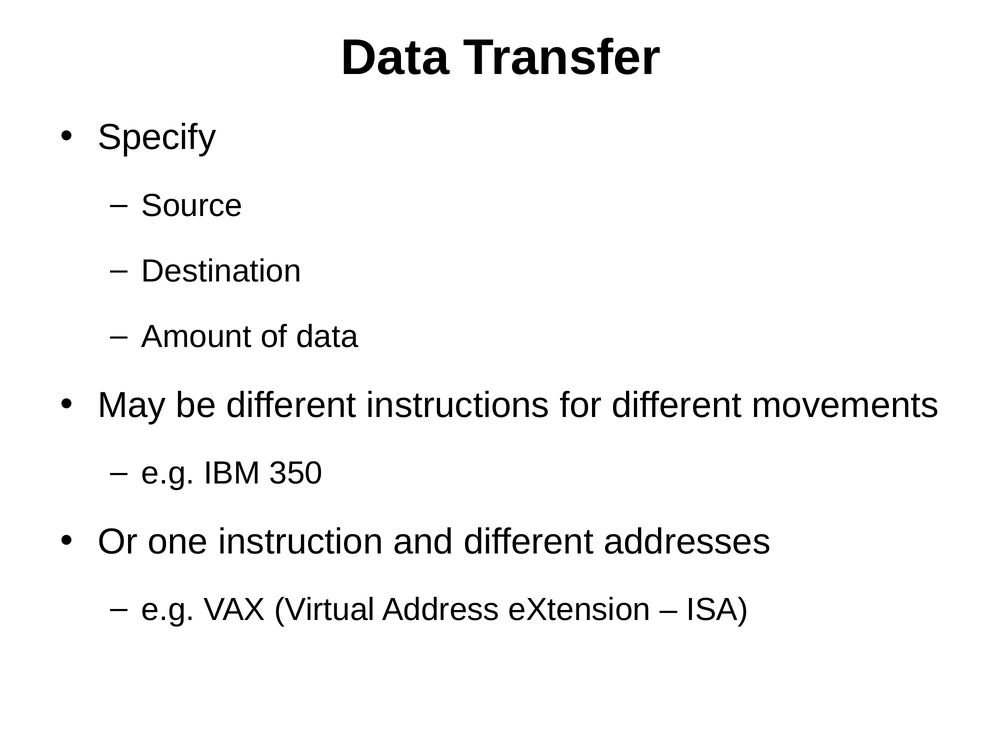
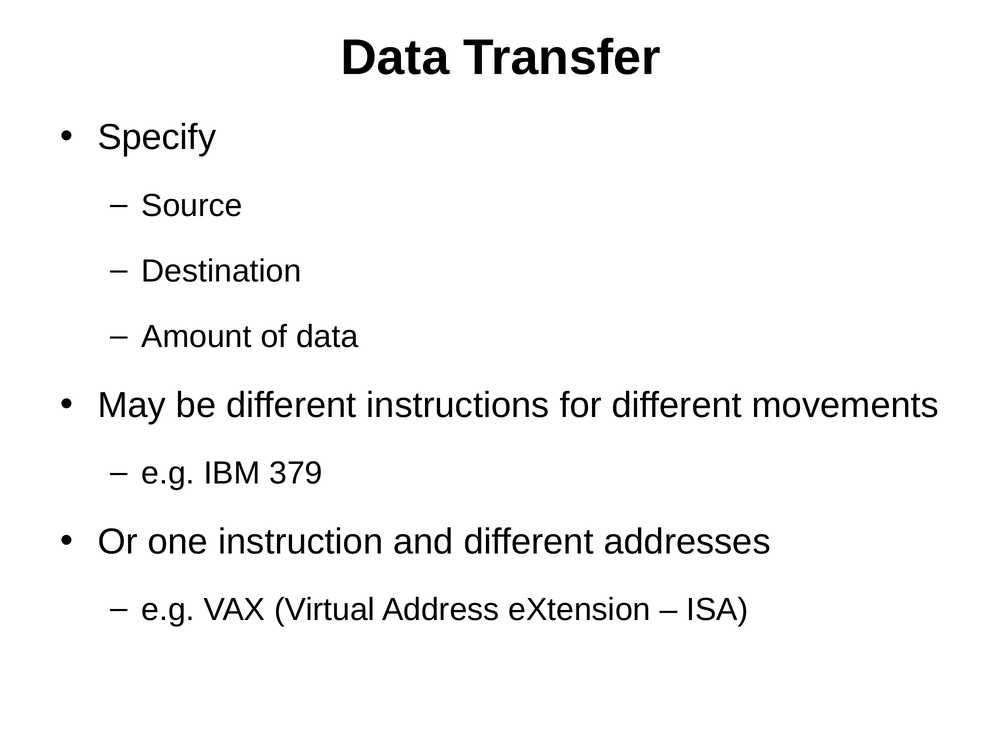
350: 350 -> 379
